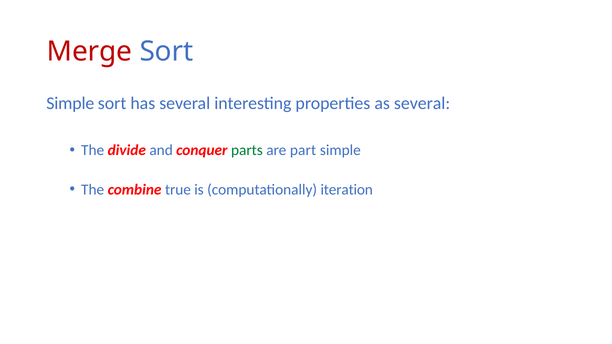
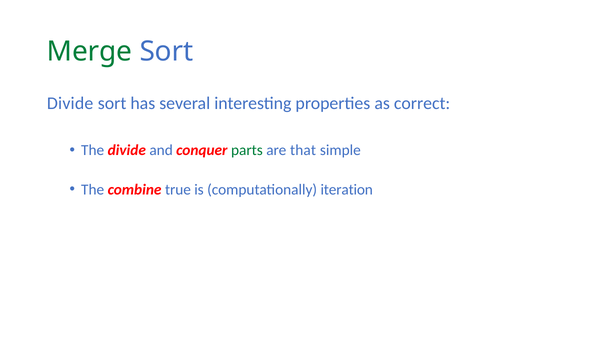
Merge colour: red -> green
Simple at (70, 103): Simple -> Divide
as several: several -> correct
part: part -> that
